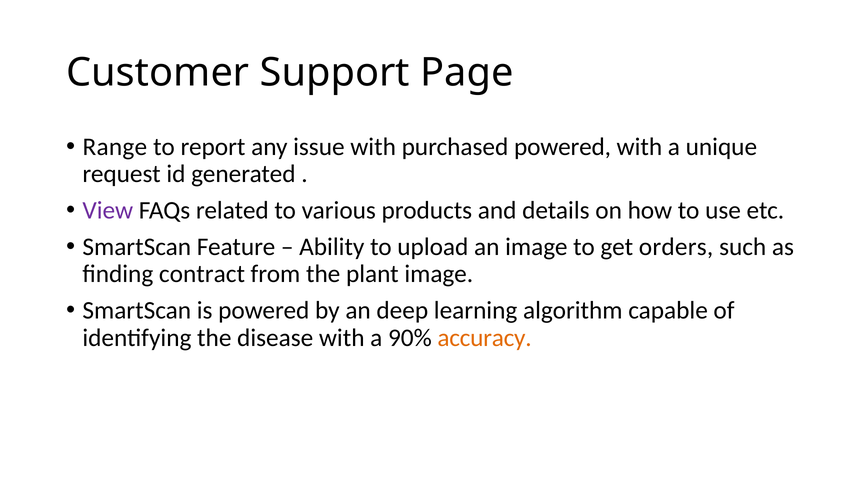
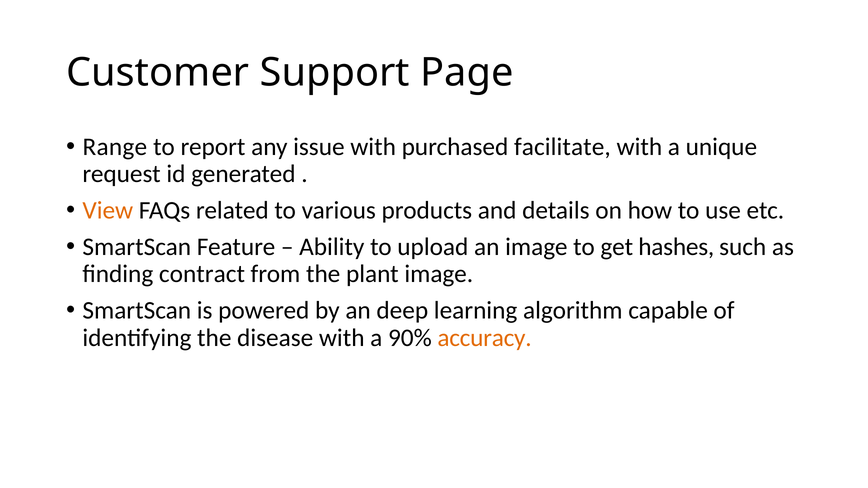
purchased powered: powered -> facilitate
View colour: purple -> orange
orders: orders -> hashes
